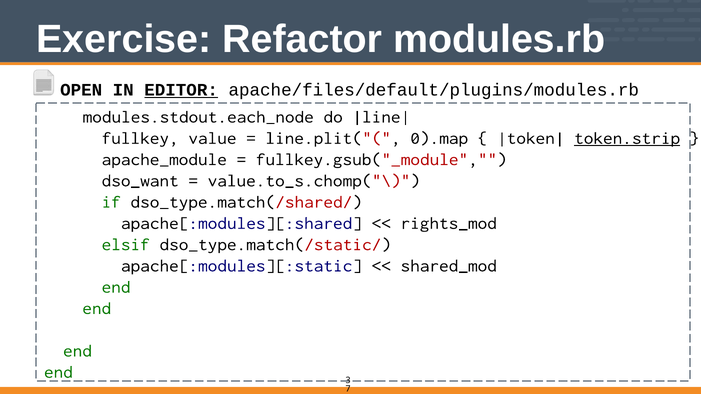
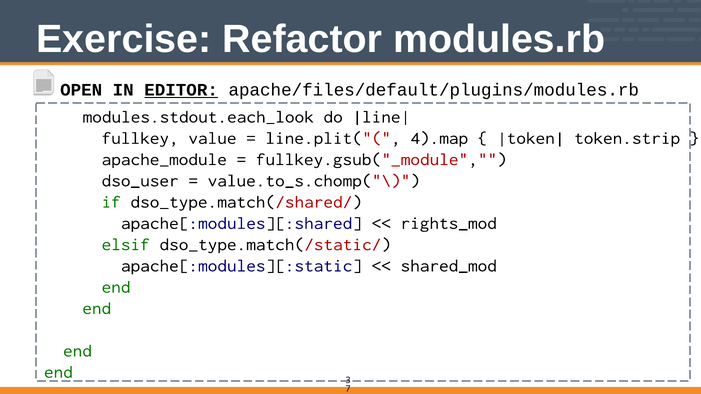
modules.stdout.each_node: modules.stdout.each_node -> modules.stdout.each_look
0).map: 0).map -> 4).map
token.strip underline: present -> none
dso_want: dso_want -> dso_user
